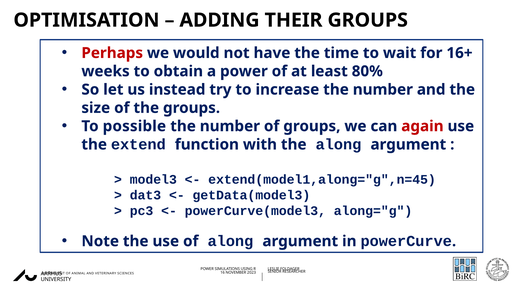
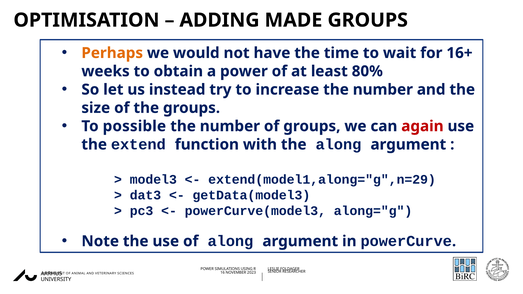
THEIR: THEIR -> MADE
Perhaps colour: red -> orange
extend(model1,along="g",n=45: extend(model1,along="g",n=45 -> extend(model1,along="g",n=29
